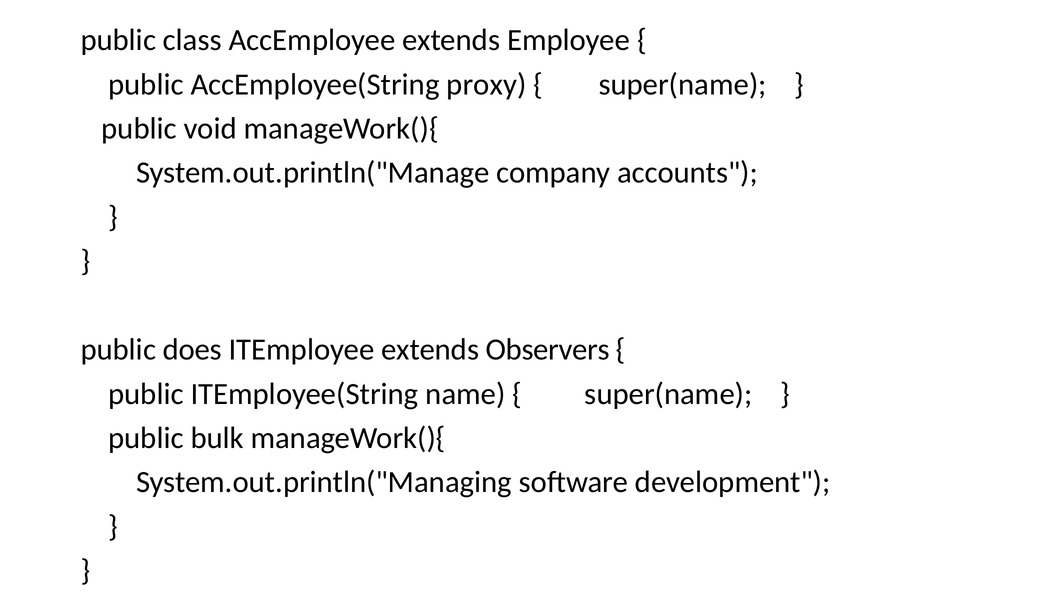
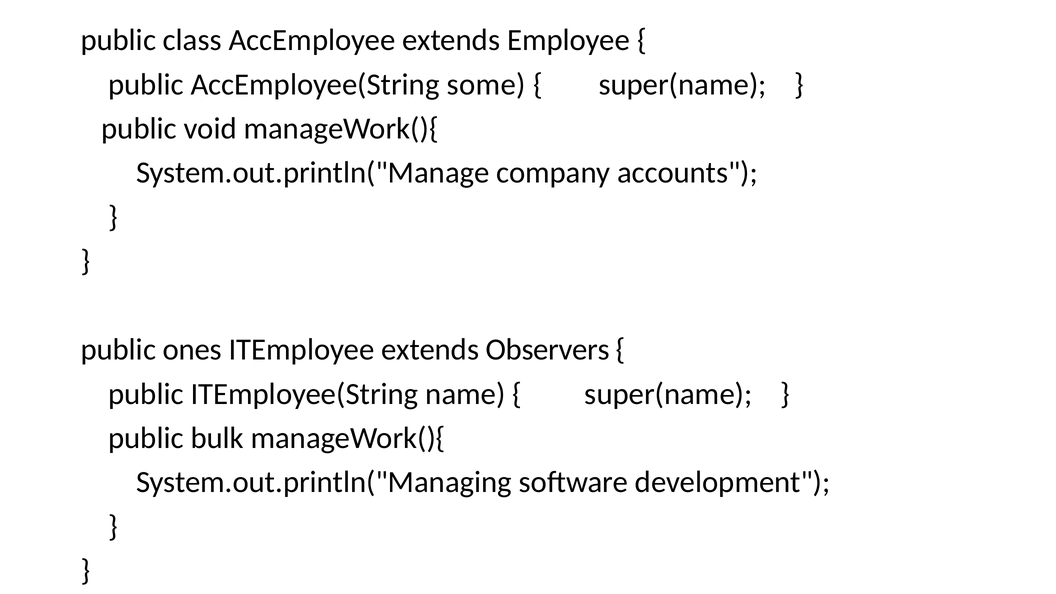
proxy: proxy -> some
does: does -> ones
